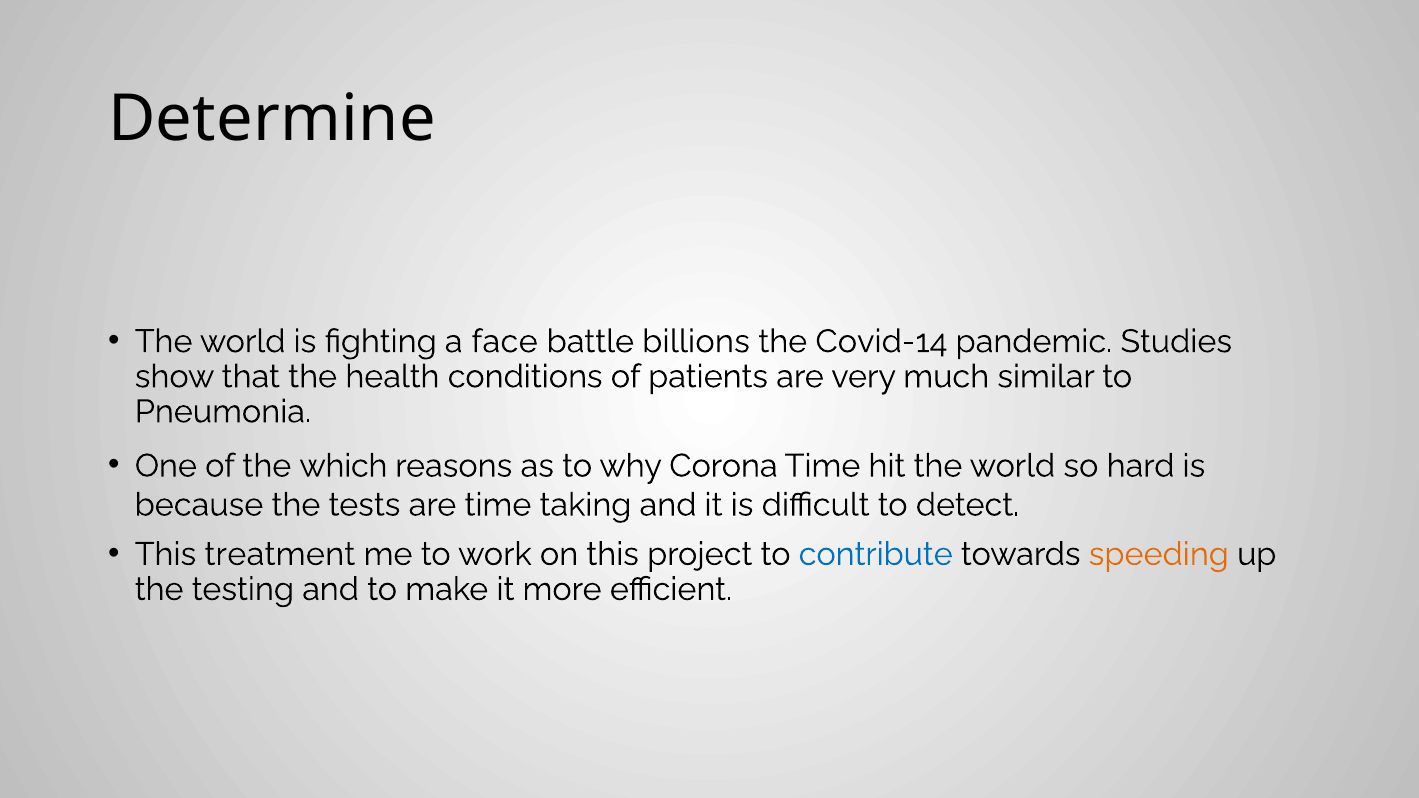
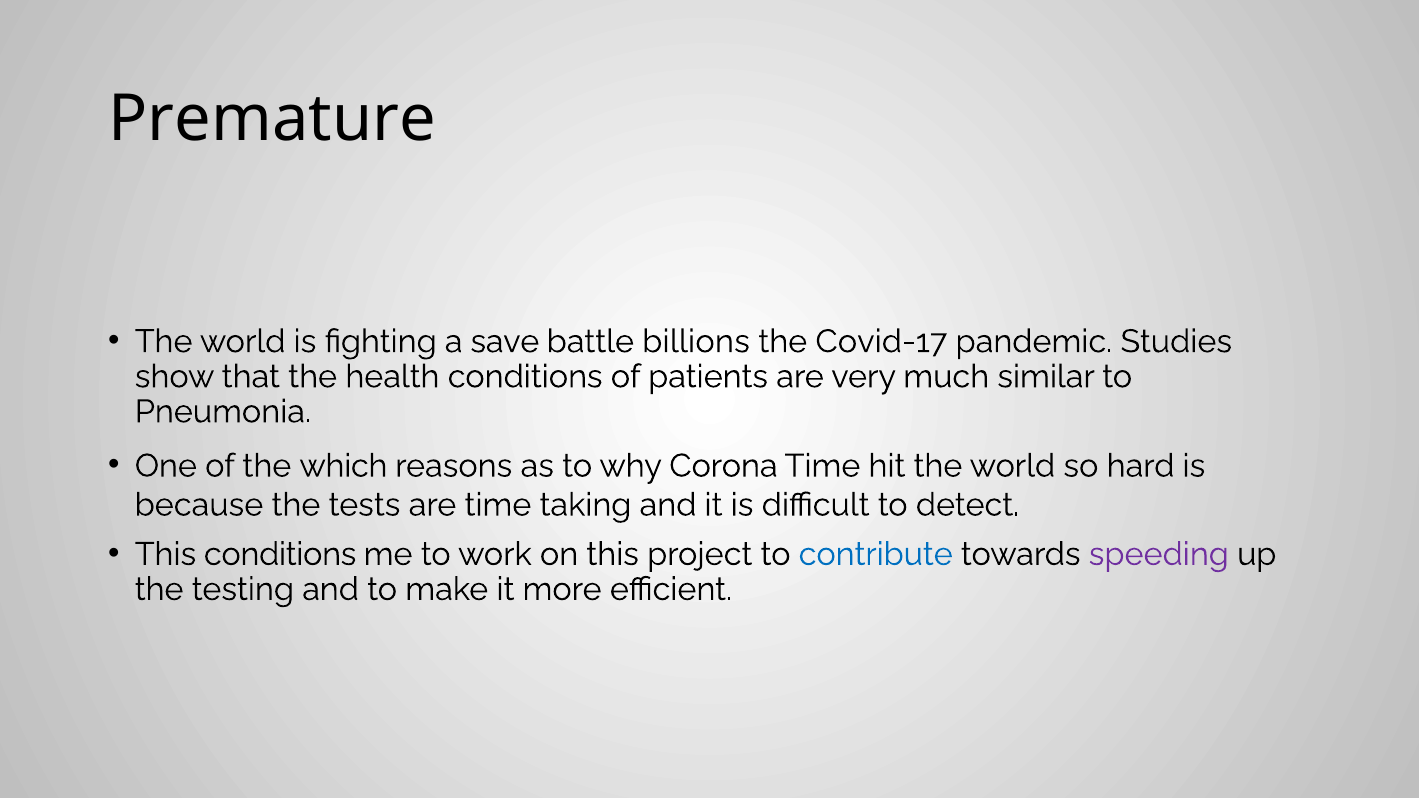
Determine: Determine -> Premature
face: face -> save
Covid-14: Covid-14 -> Covid-17
This treatment: treatment -> conditions
speeding colour: orange -> purple
